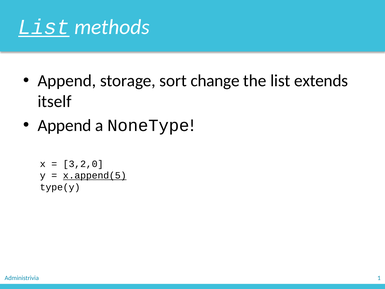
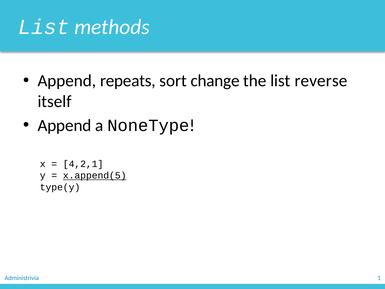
List at (44, 27) underline: present -> none
storage: storage -> repeats
extends: extends -> reverse
3,2,0: 3,2,0 -> 4,2,1
